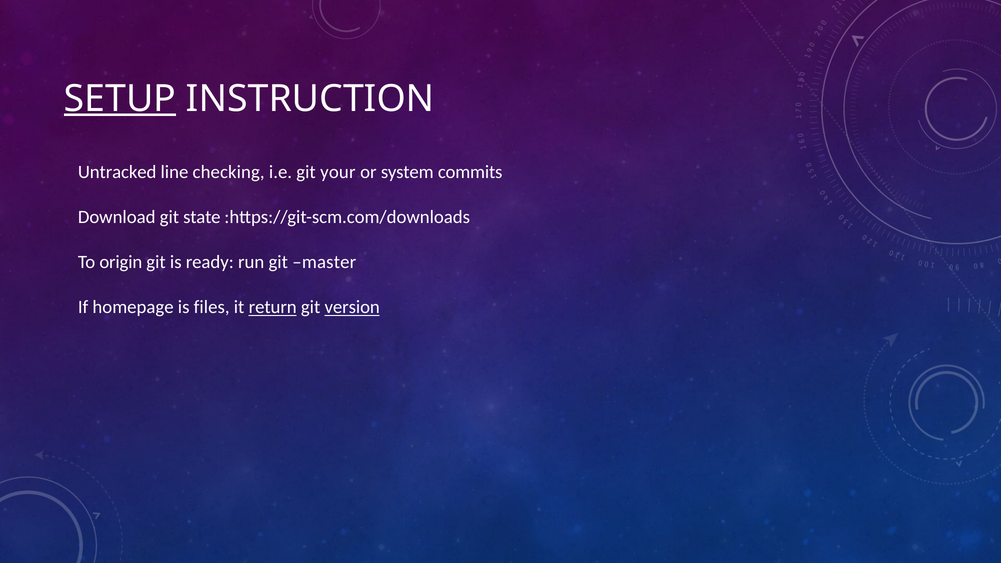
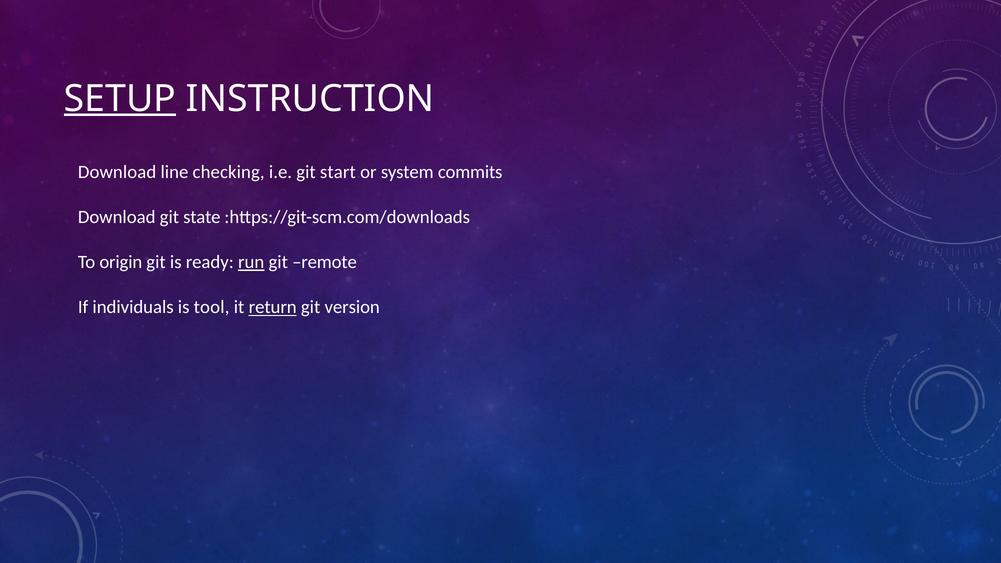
Untracked at (117, 172): Untracked -> Download
your: your -> start
run underline: none -> present
master: master -> remote
homepage: homepage -> individuals
files: files -> tool
version underline: present -> none
